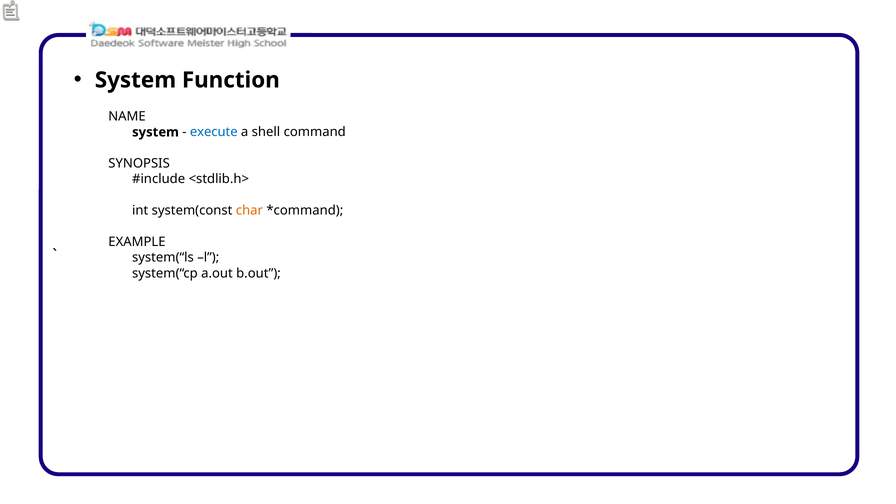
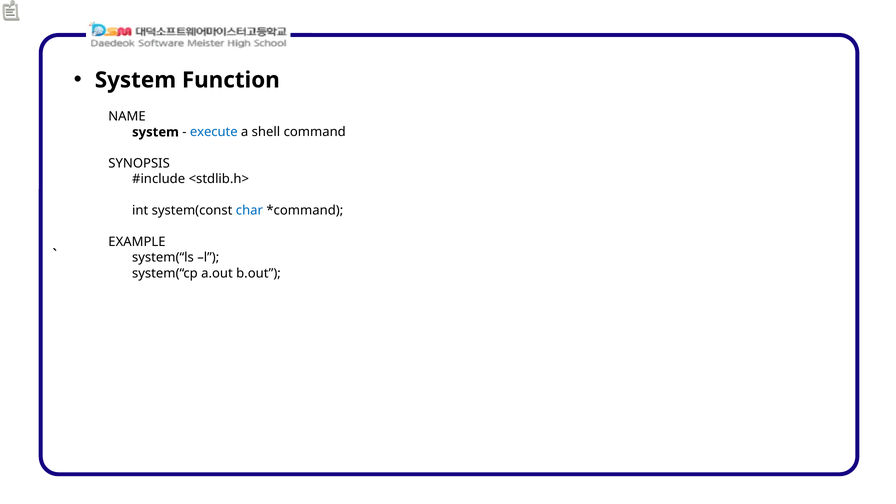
char colour: orange -> blue
